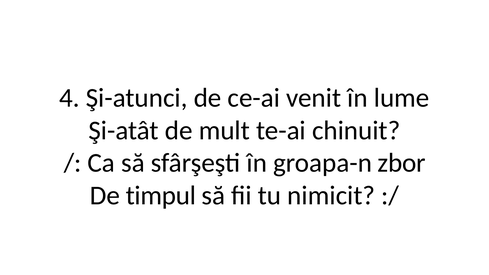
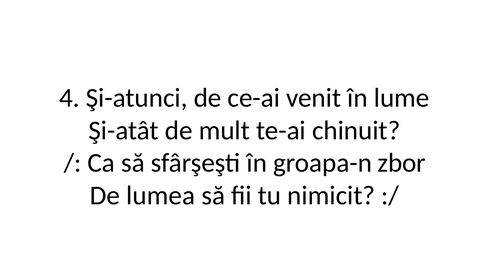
timpul: timpul -> lumea
